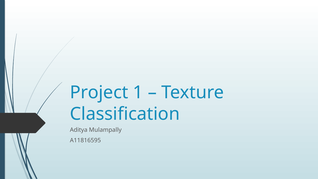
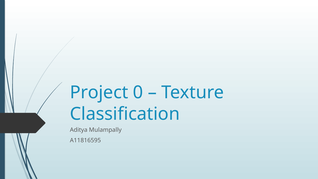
1: 1 -> 0
